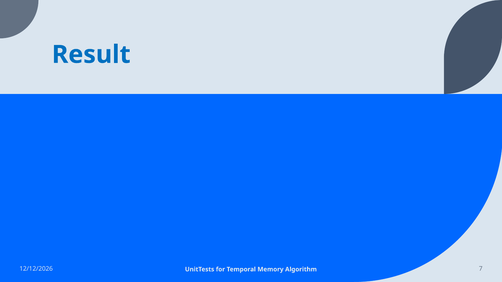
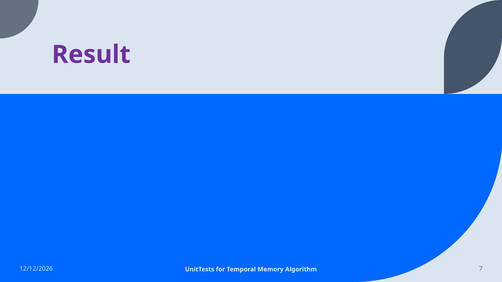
Result colour: blue -> purple
